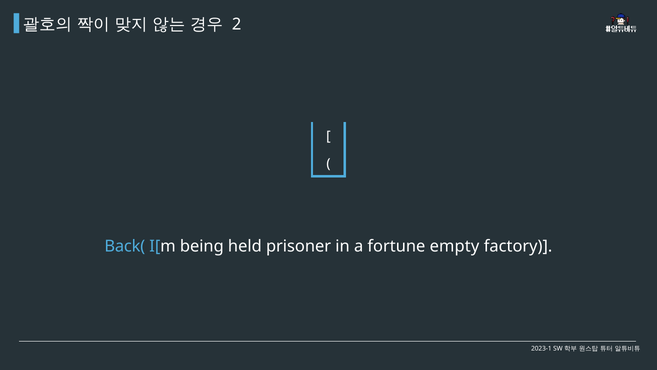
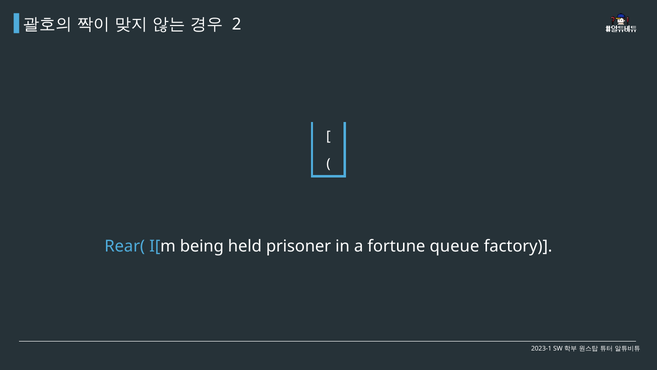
Back(: Back( -> Rear(
empty: empty -> queue
